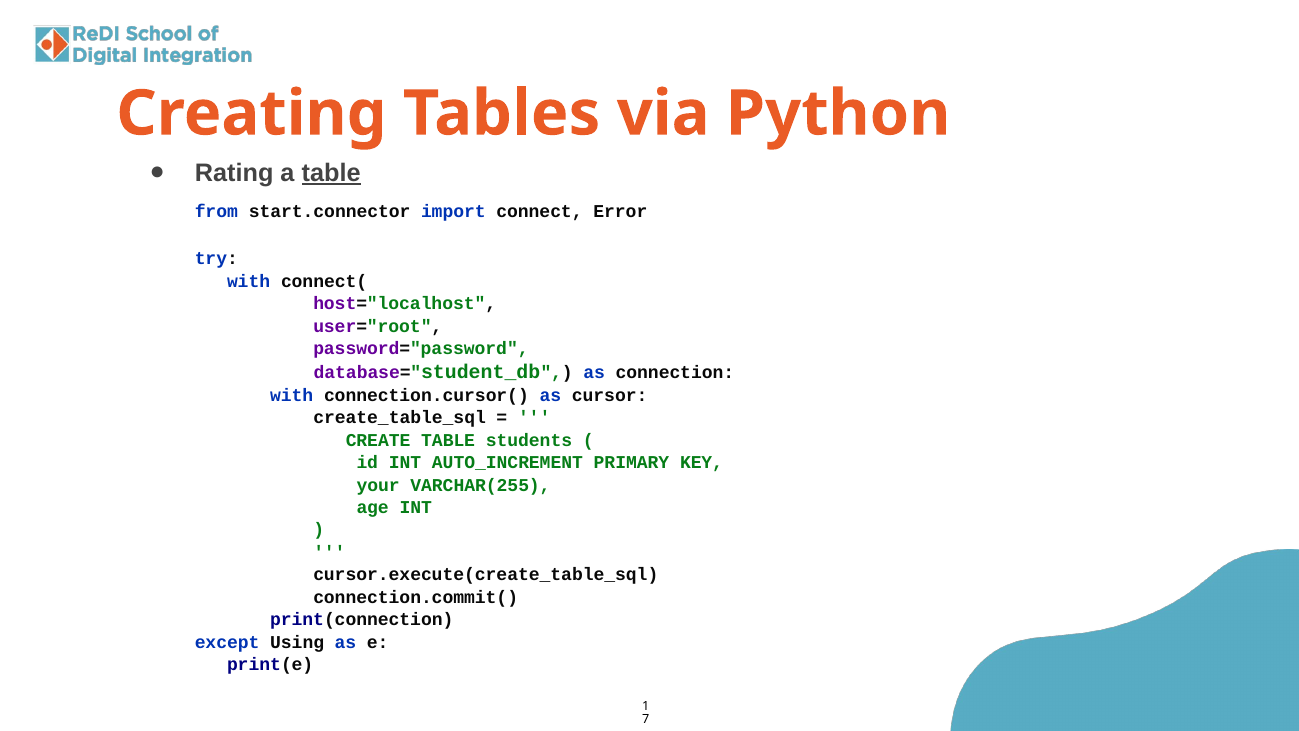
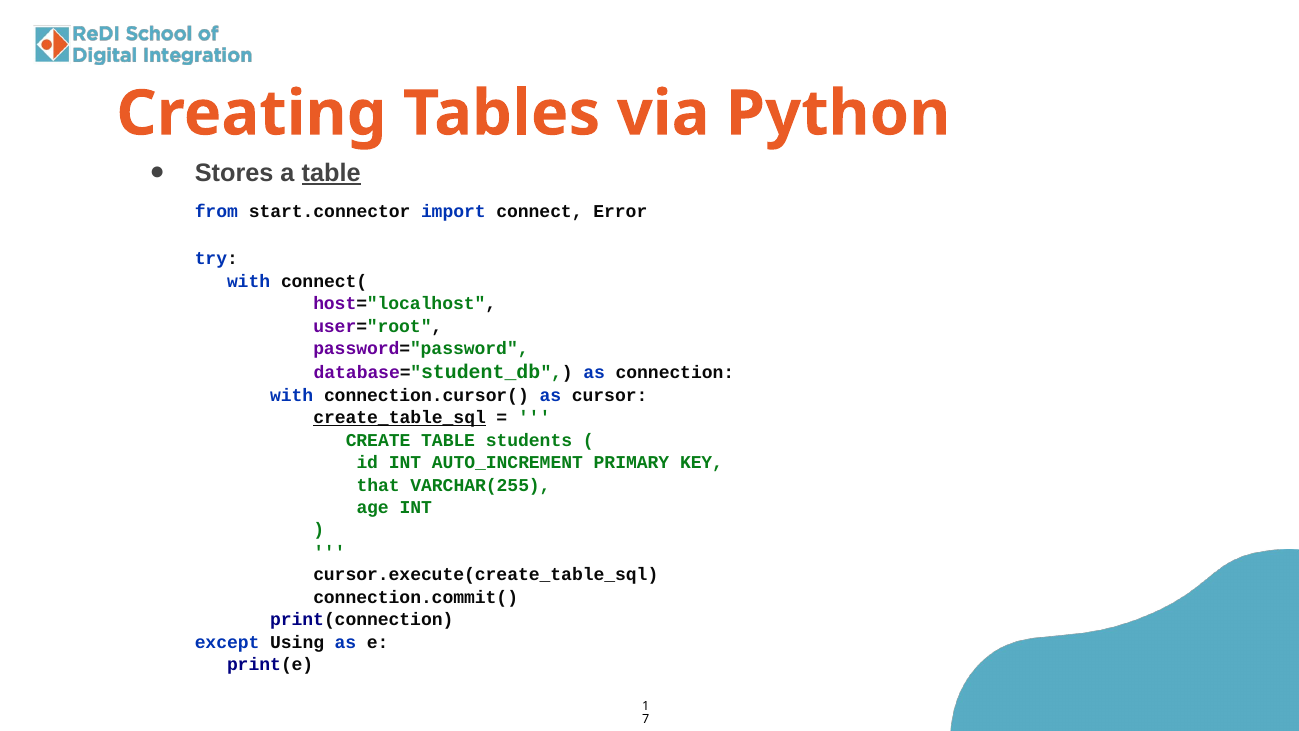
Rating: Rating -> Stores
create_table_sql underline: none -> present
your: your -> that
